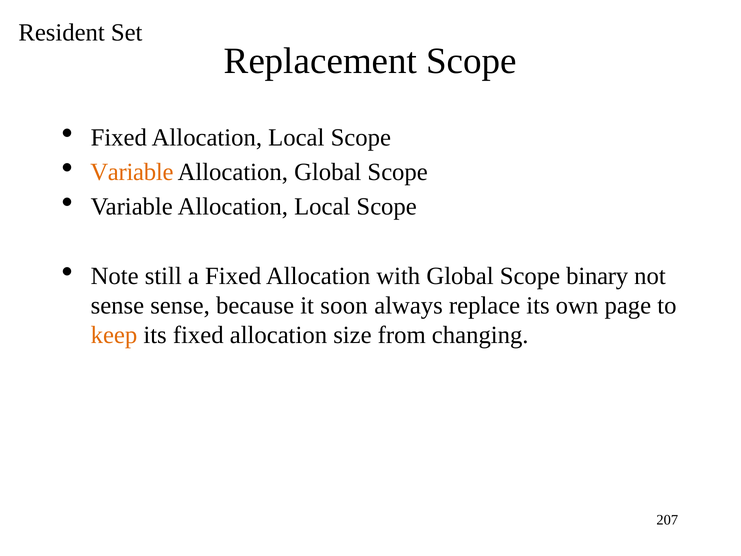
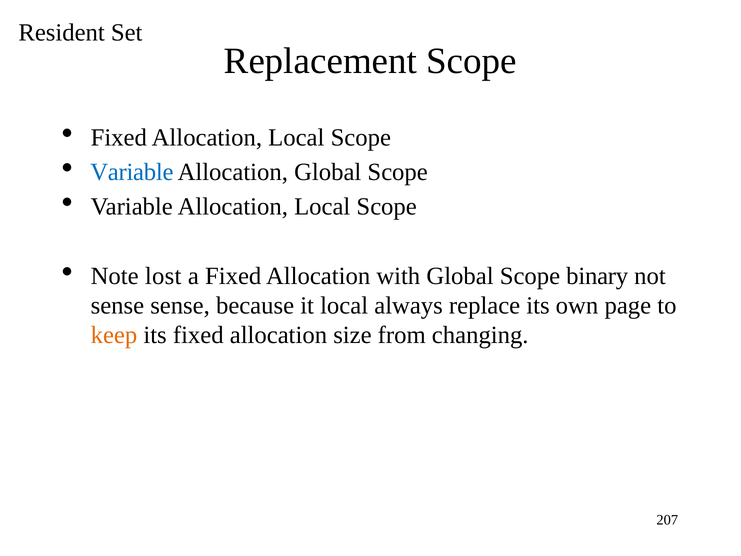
Variable at (132, 172) colour: orange -> blue
still: still -> lost
it soon: soon -> local
